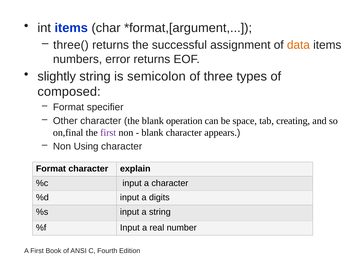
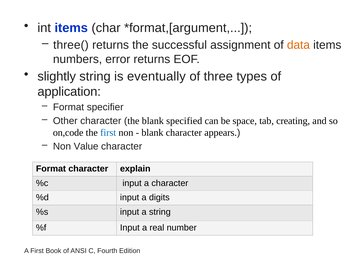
semicolon: semicolon -> eventually
composed: composed -> application
operation: operation -> specified
on,final: on,final -> on,code
first at (108, 133) colour: purple -> blue
Using: Using -> Value
